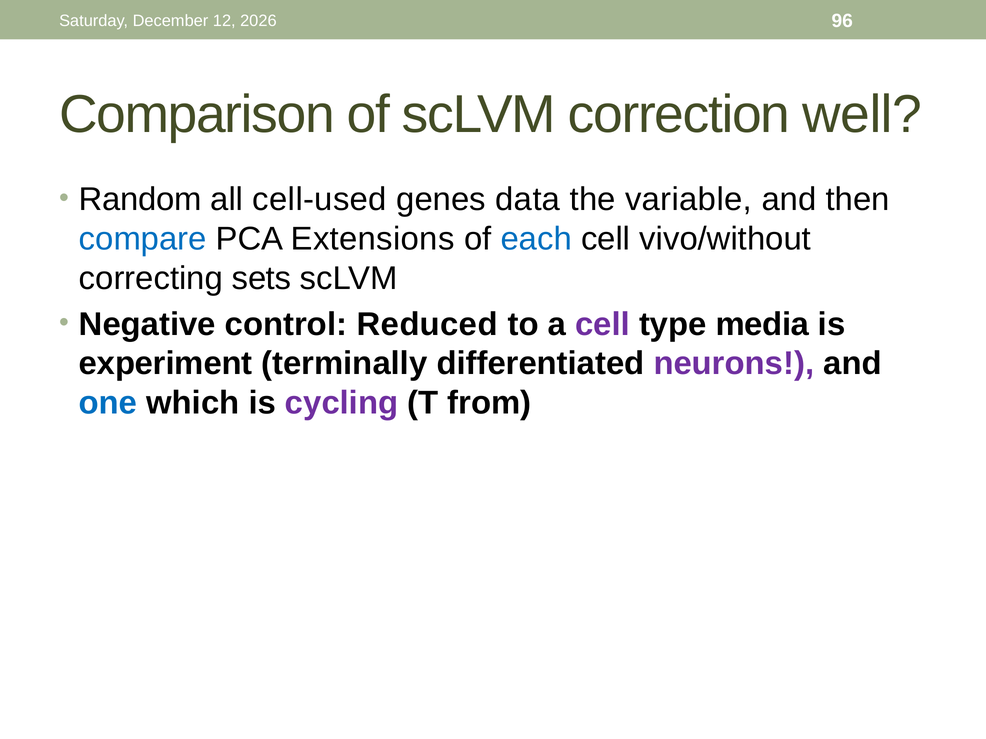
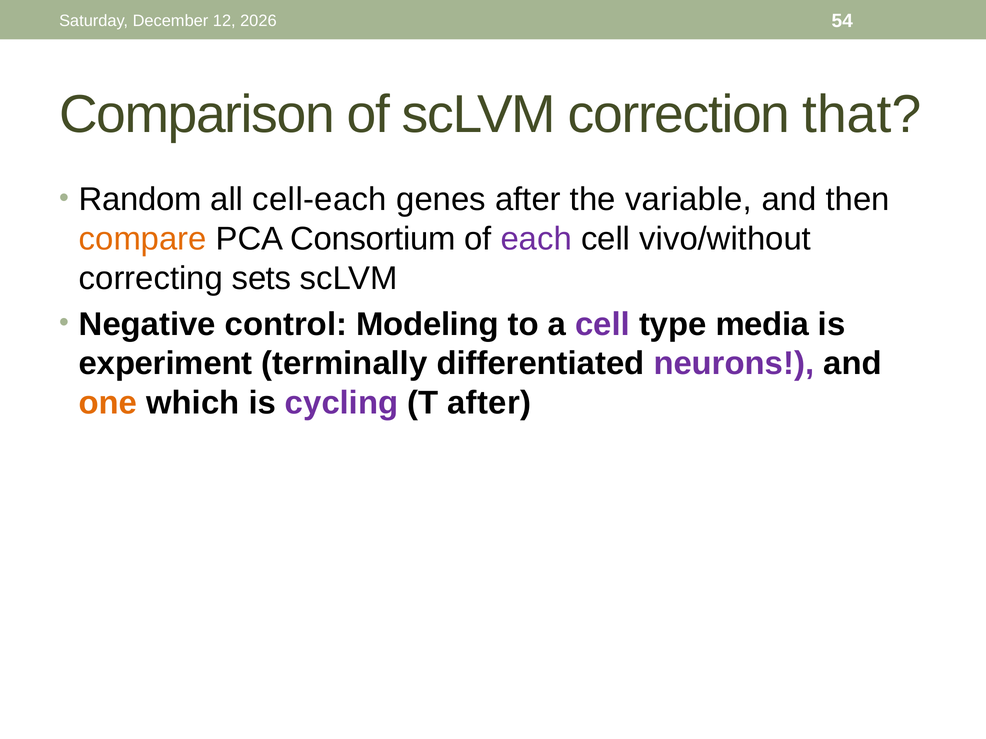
96: 96 -> 54
well: well -> that
cell-used: cell-used -> cell-each
genes data: data -> after
compare colour: blue -> orange
Extensions: Extensions -> Consortium
each colour: blue -> purple
Reduced: Reduced -> Modeling
one colour: blue -> orange
T from: from -> after
